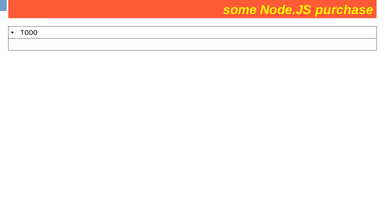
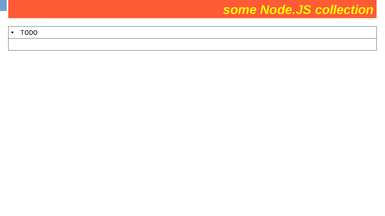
purchase at (344, 10): purchase -> collection
